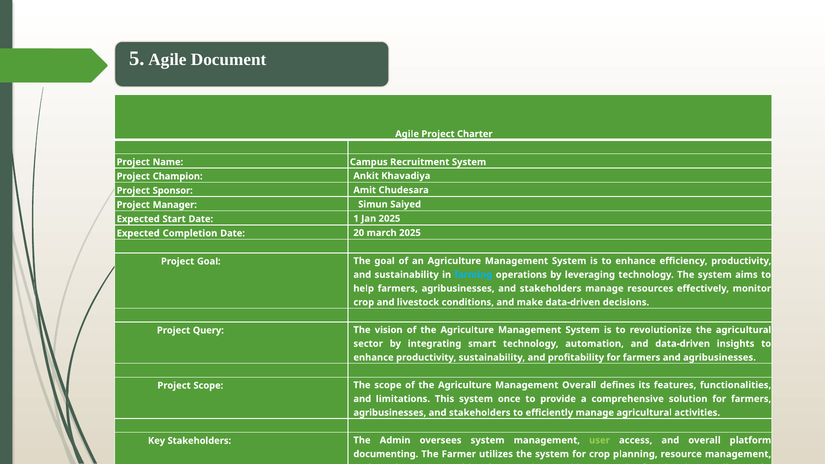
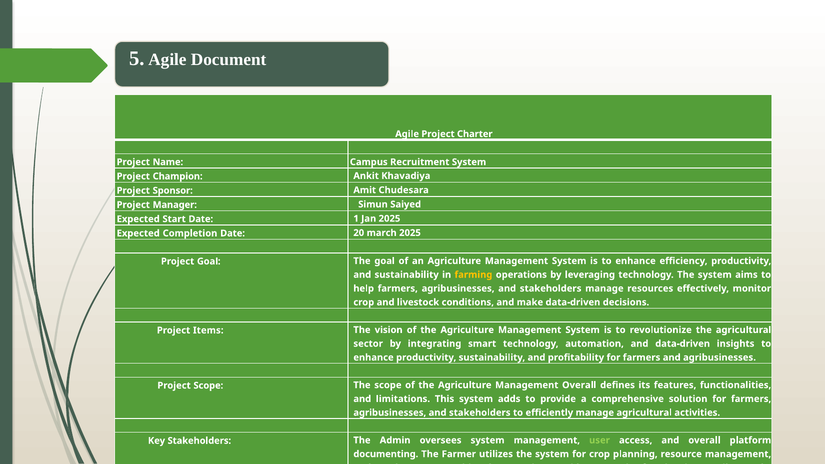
farming at (473, 275) colour: light blue -> yellow
Query: Query -> Items
once: once -> adds
